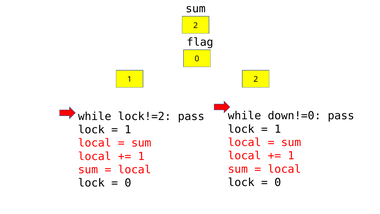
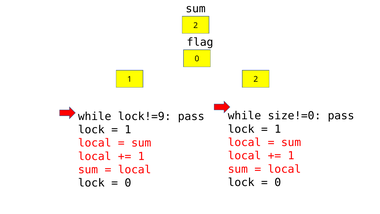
down!=0: down!=0 -> size!=0
lock!=2: lock!=2 -> lock!=9
